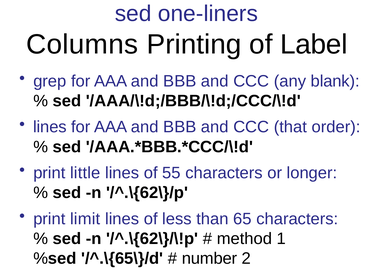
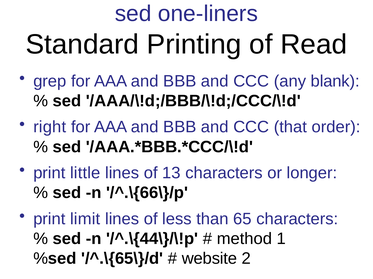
Columns: Columns -> Standard
Label: Label -> Read
lines at (50, 127): lines -> right
55: 55 -> 13
/^.\{62\}/p: /^.\{62\}/p -> /^.\{66\}/p
/^.\{62\}/\!p: /^.\{62\}/\!p -> /^.\{44\}/\!p
number: number -> website
